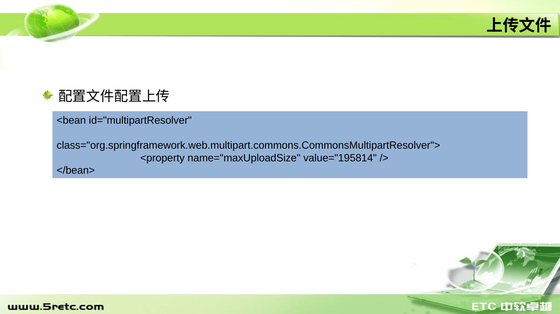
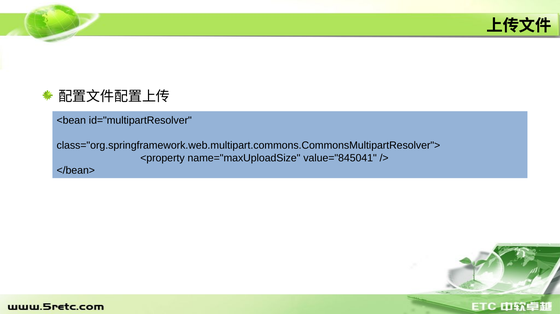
value="195814: value="195814 -> value="845041
